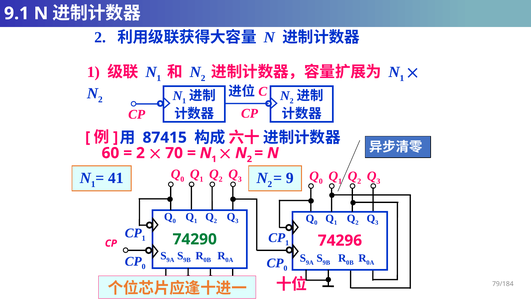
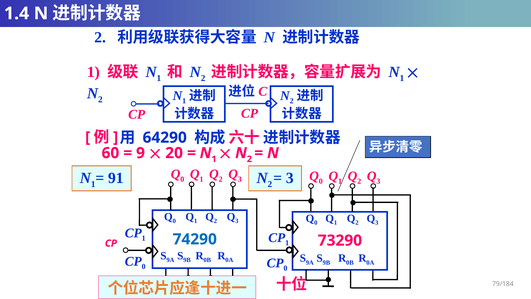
9.1: 9.1 -> 1.4
87415: 87415 -> 64290
2 at (140, 153): 2 -> 9
70: 70 -> 20
41: 41 -> 91
9 at (290, 178): 9 -> 3
74290 colour: green -> blue
74296: 74296 -> 73290
